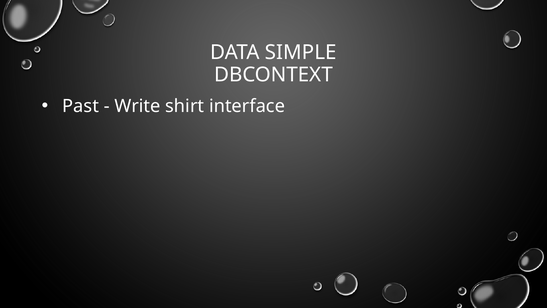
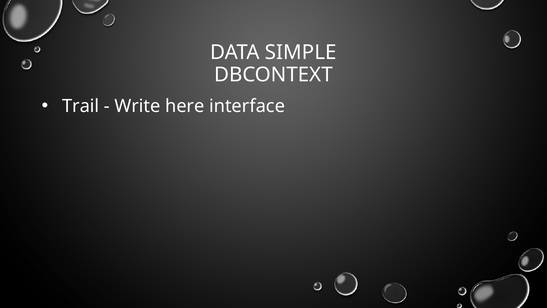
Past: Past -> Trail
shirt: shirt -> here
